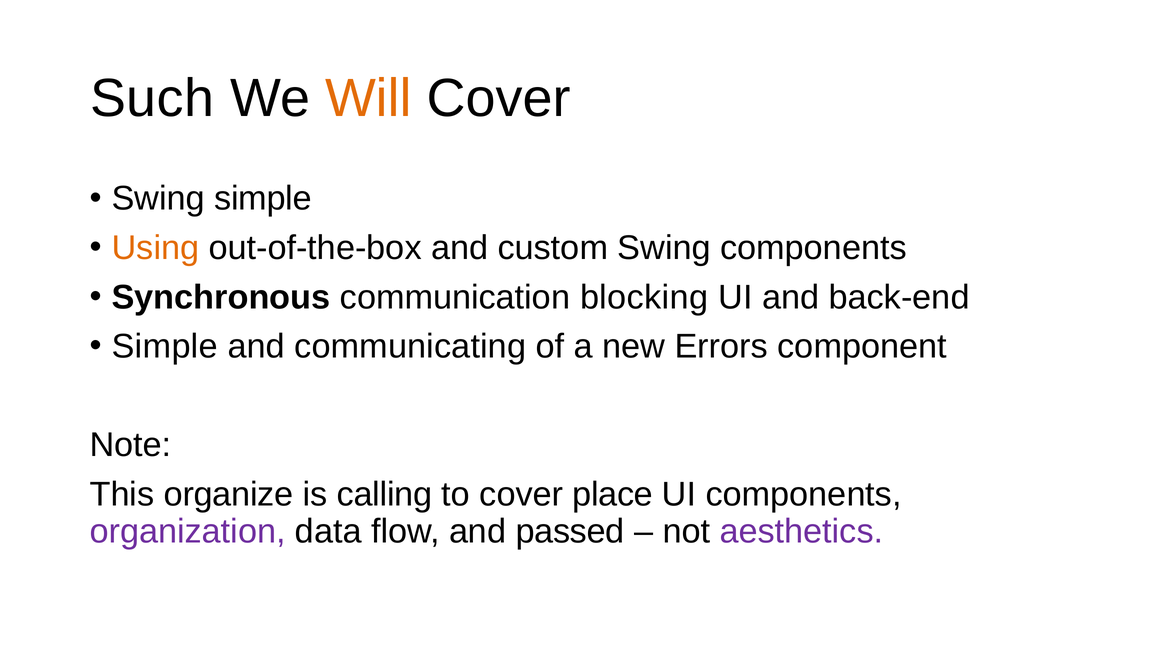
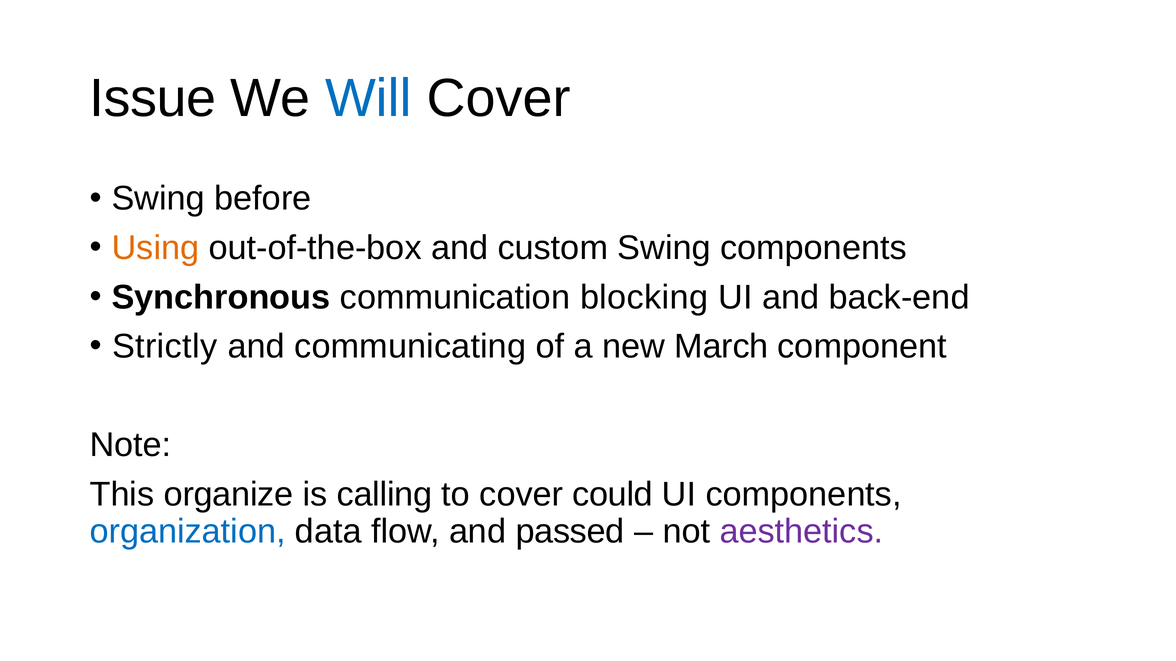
Such: Such -> Issue
Will colour: orange -> blue
Swing simple: simple -> before
Simple at (165, 347): Simple -> Strictly
Errors: Errors -> March
place: place -> could
organization colour: purple -> blue
